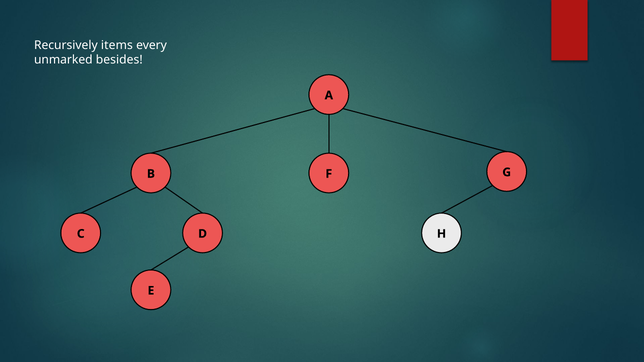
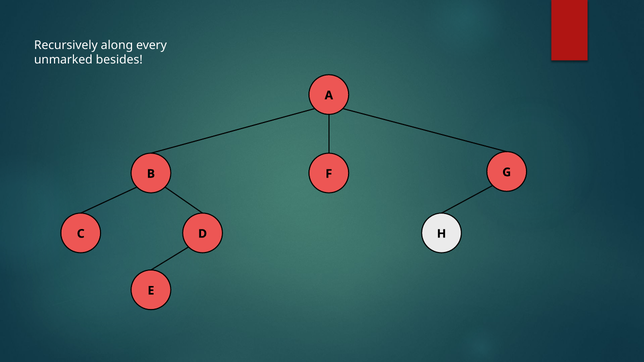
items: items -> along
